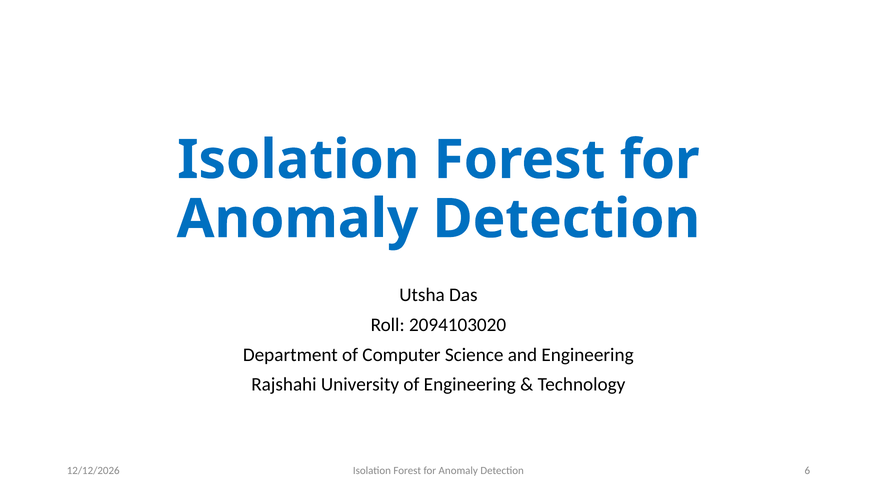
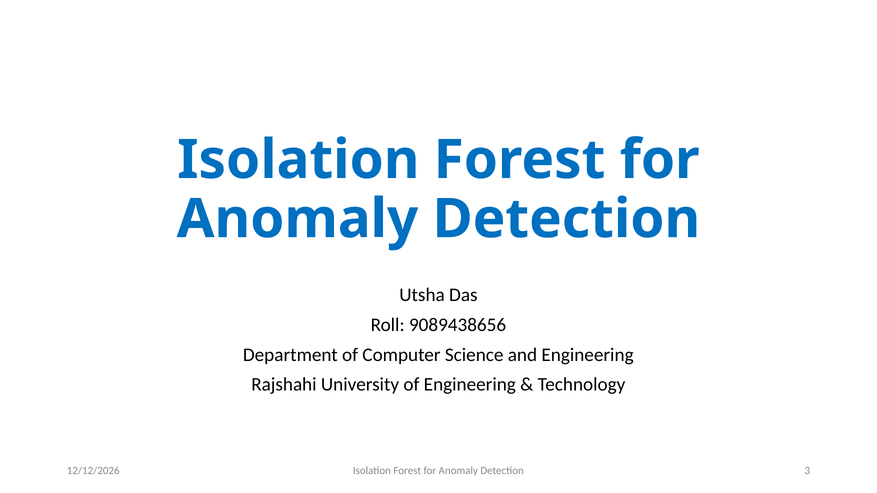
2094103020: 2094103020 -> 9089438656
6: 6 -> 3
